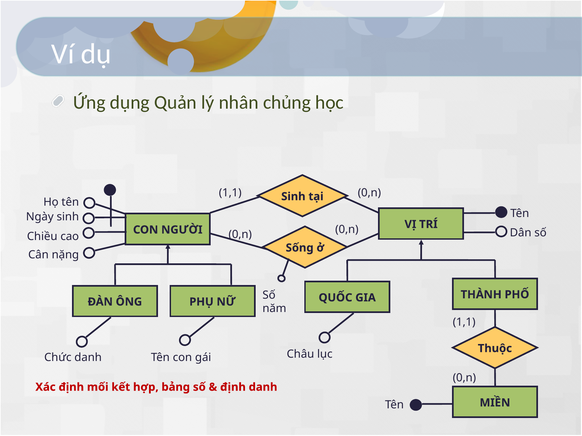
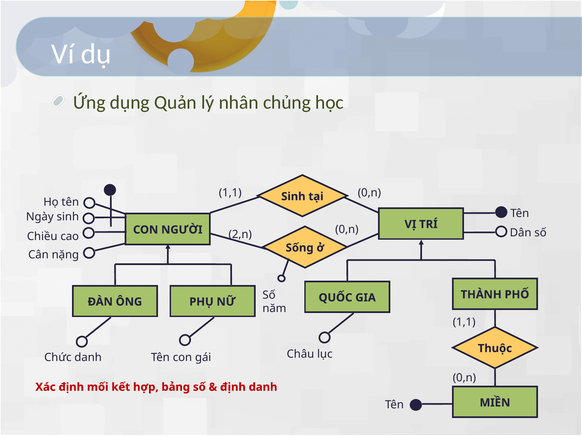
0,n at (240, 235): 0,n -> 2,n
